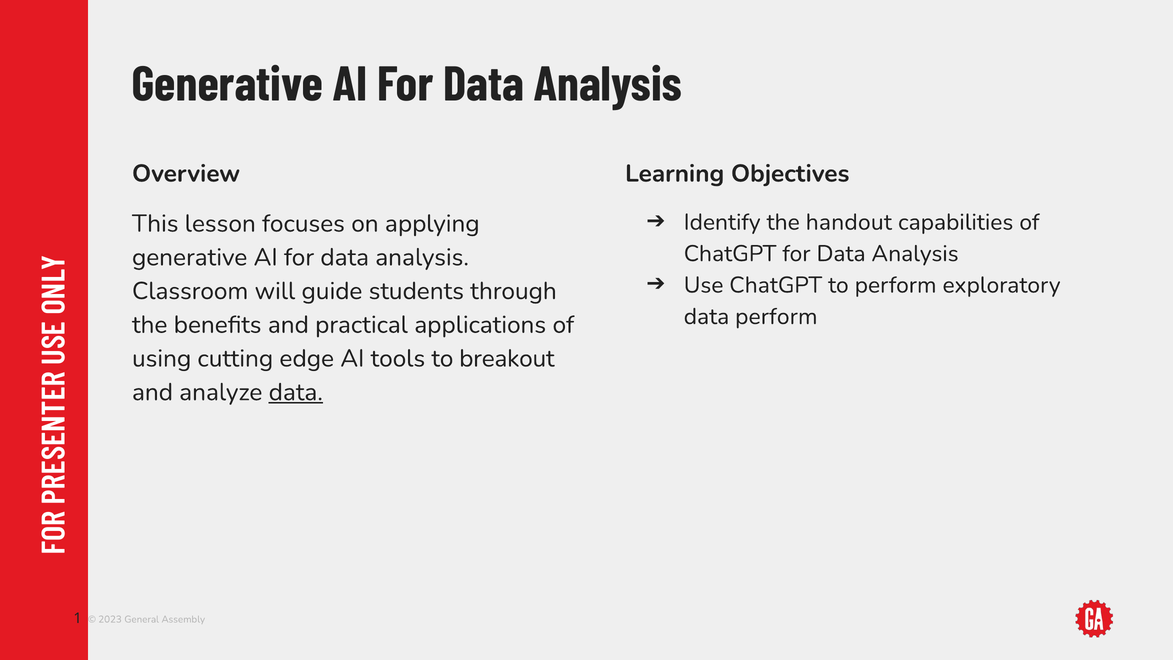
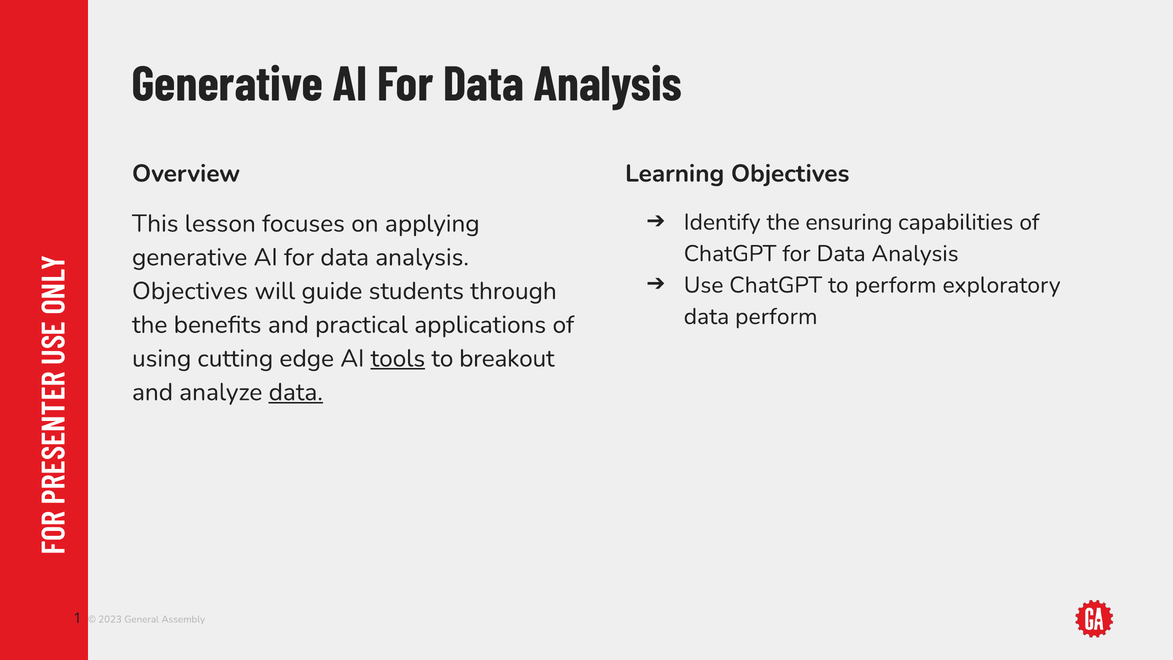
handout: handout -> ensuring
Classroom at (190, 291): Classroom -> Objectives
tools underline: none -> present
